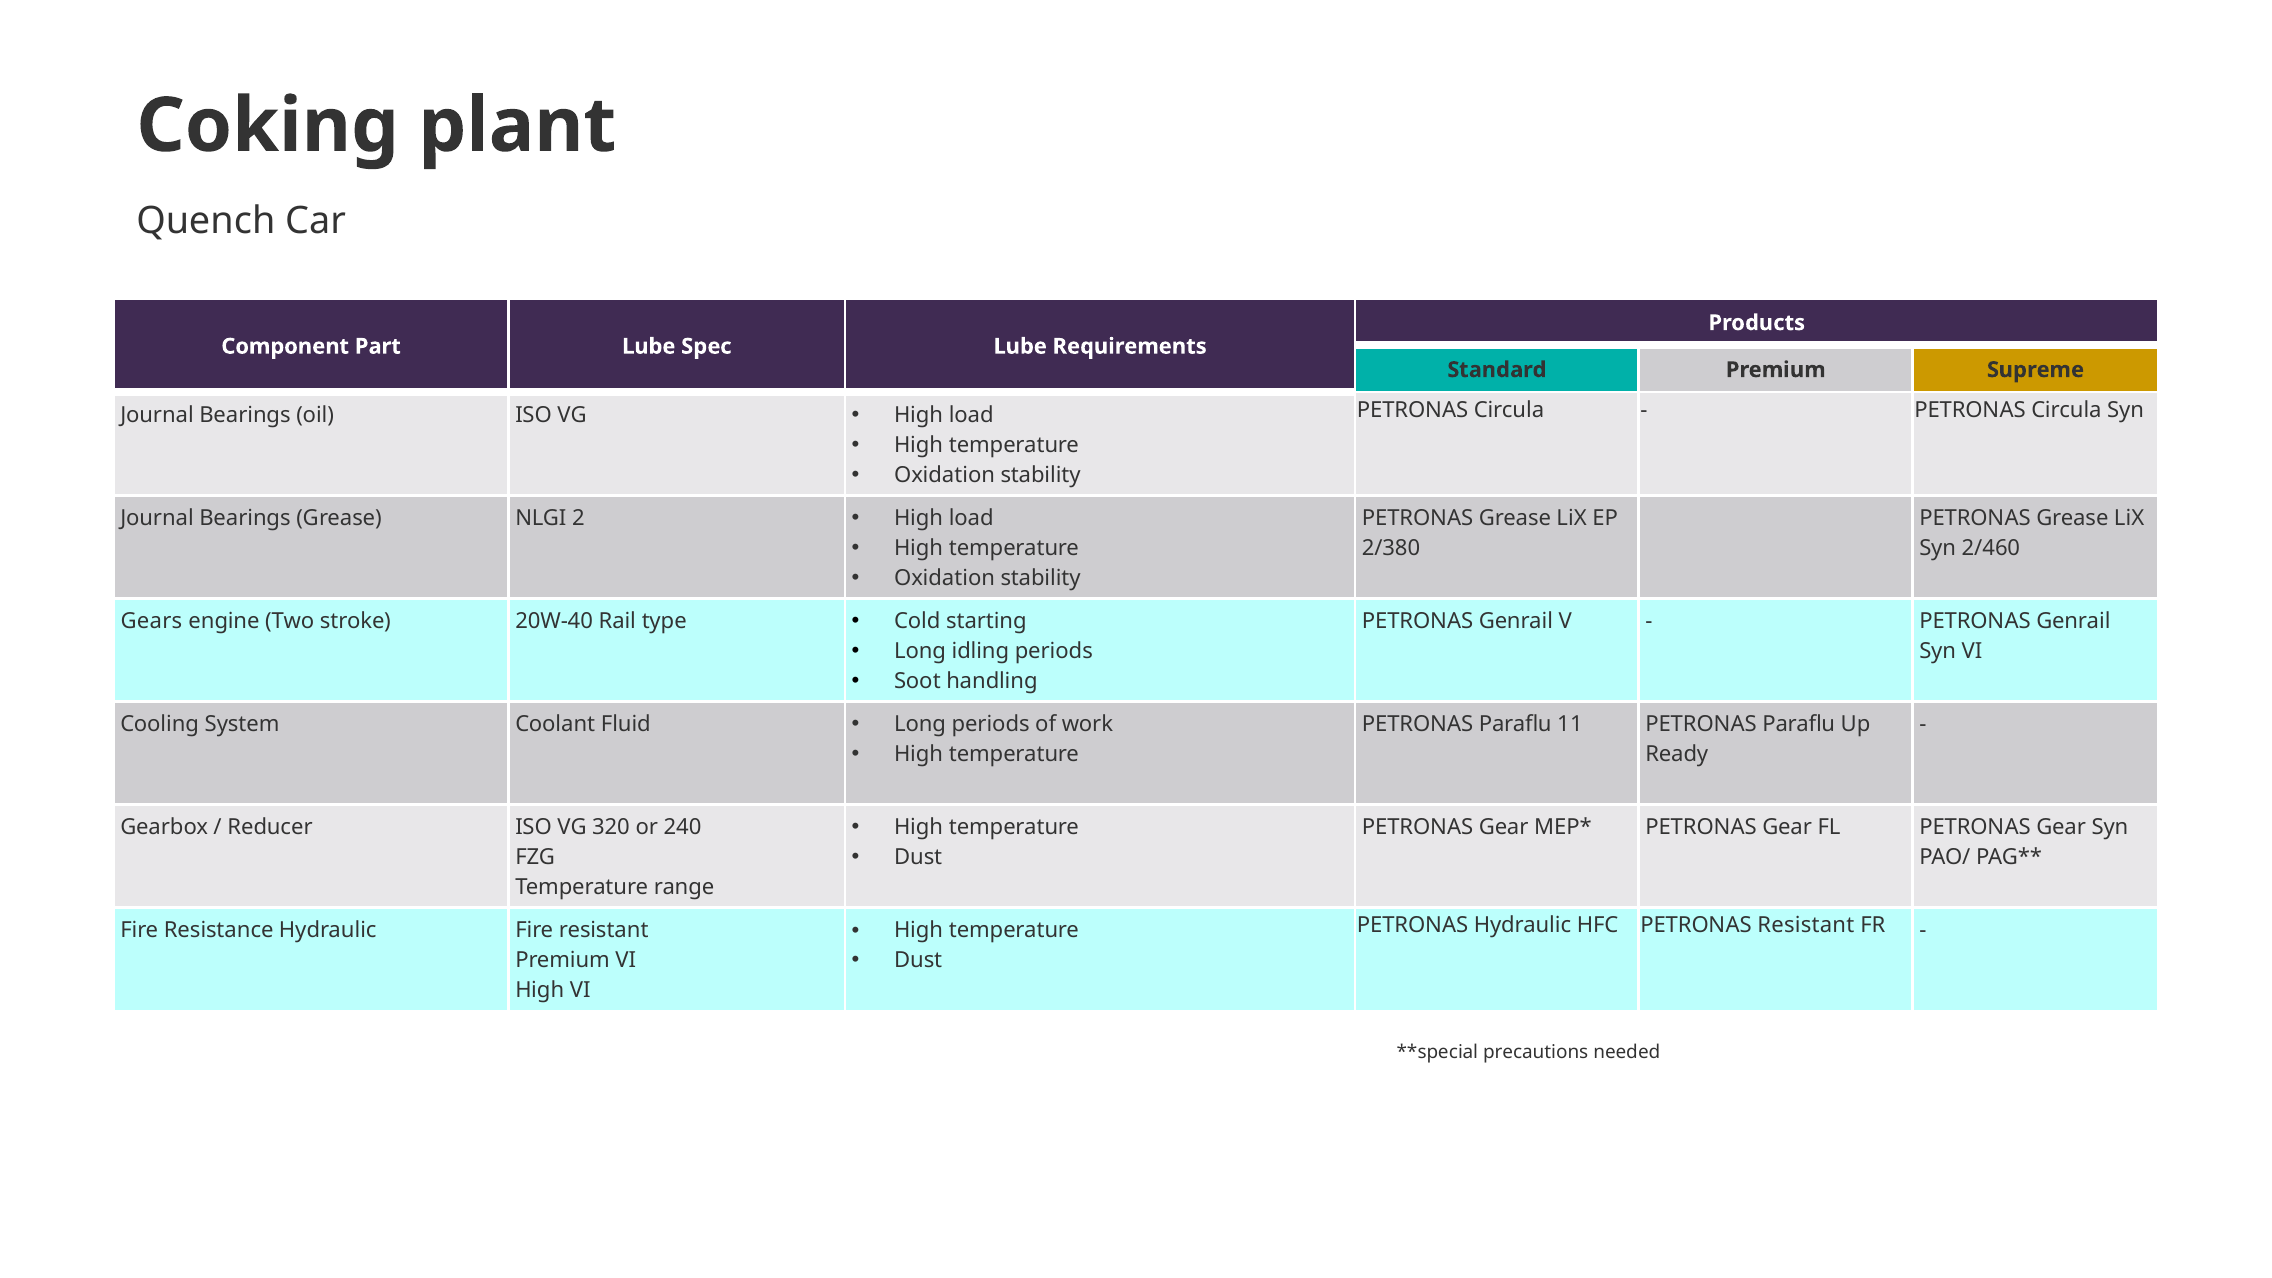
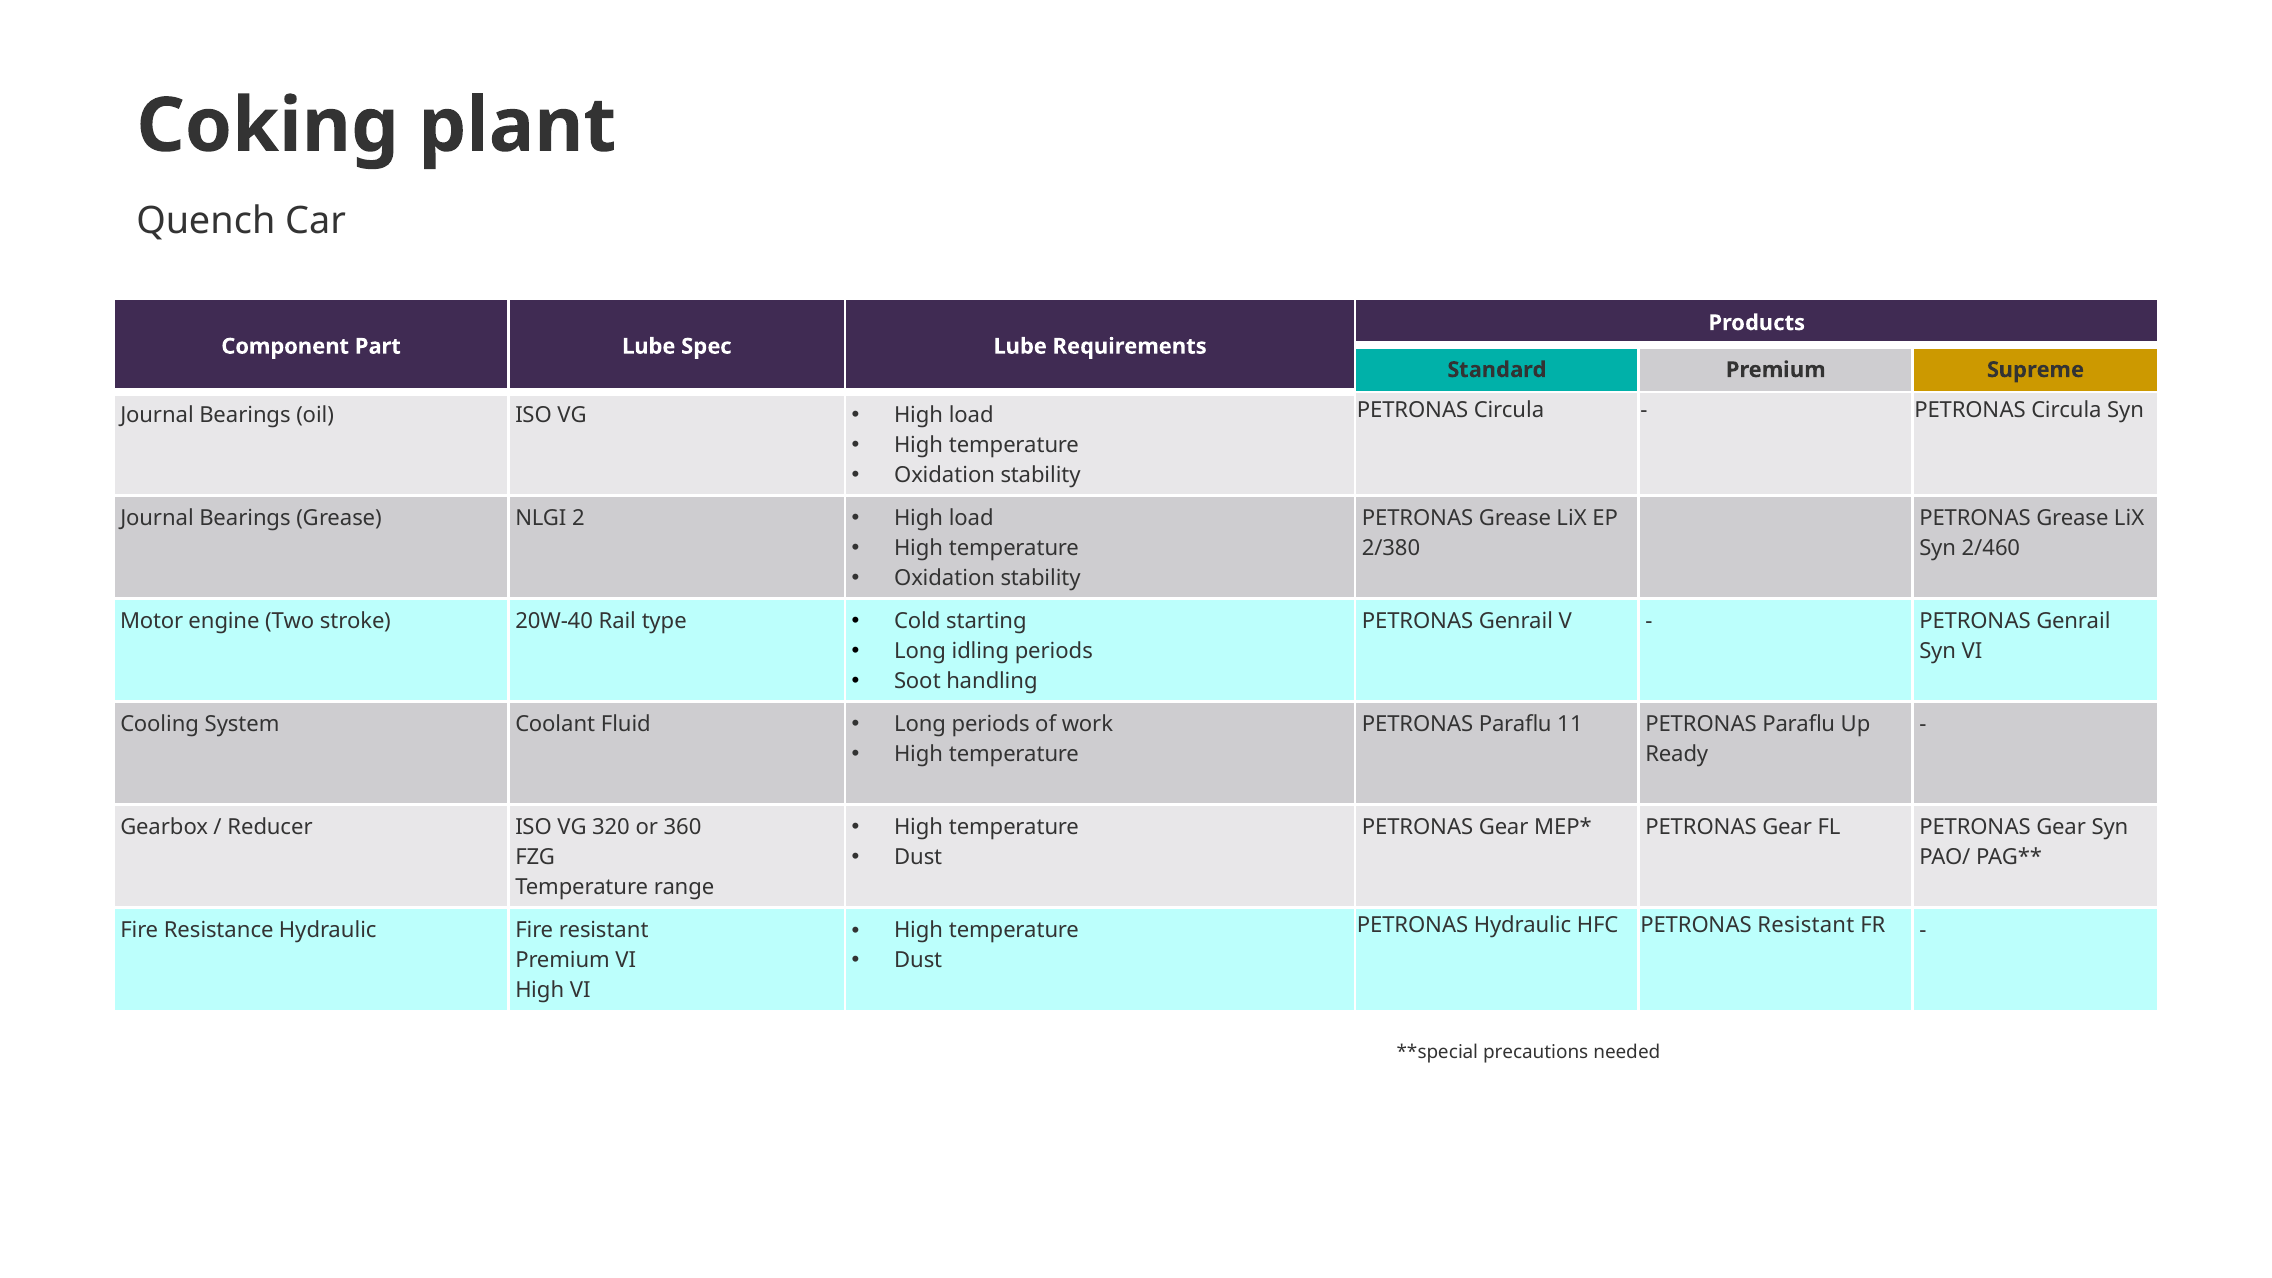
Gears: Gears -> Motor
240: 240 -> 360
